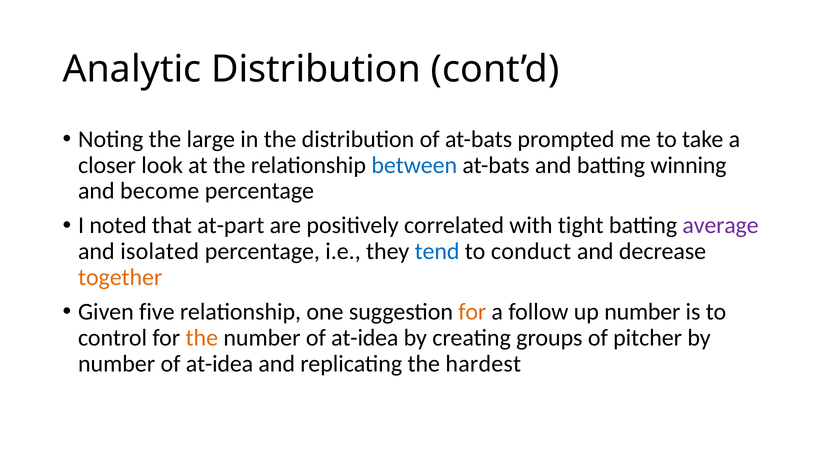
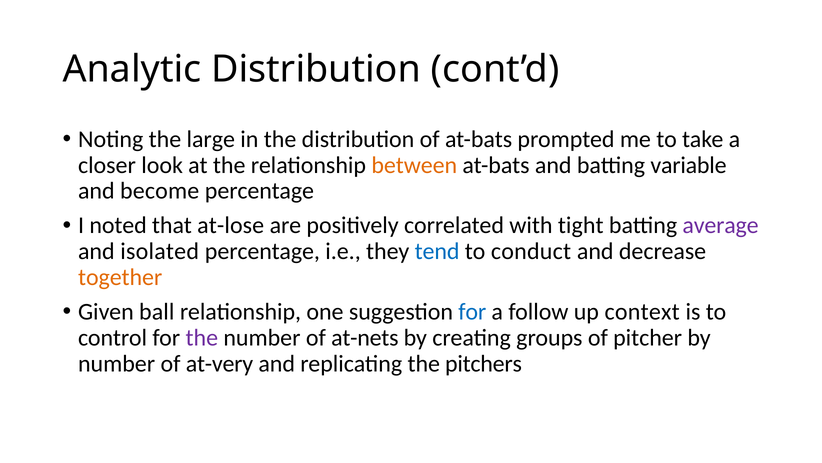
between colour: blue -> orange
winning: winning -> variable
at-part: at-part -> at-lose
five: five -> ball
for at (472, 311) colour: orange -> blue
up number: number -> context
the at (202, 337) colour: orange -> purple
at-idea at (365, 337): at-idea -> at-nets
at-idea at (219, 363): at-idea -> at-very
hardest: hardest -> pitchers
